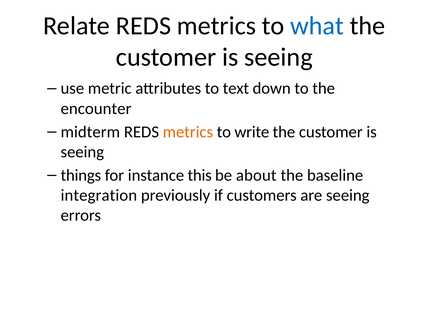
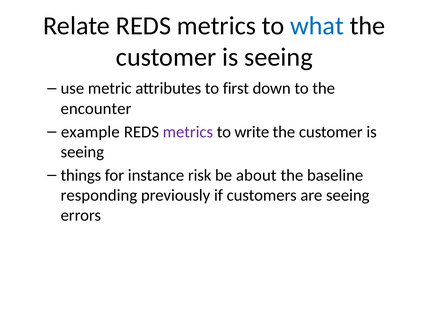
text: text -> first
midterm: midterm -> example
metrics at (188, 132) colour: orange -> purple
this: this -> risk
integration: integration -> responding
